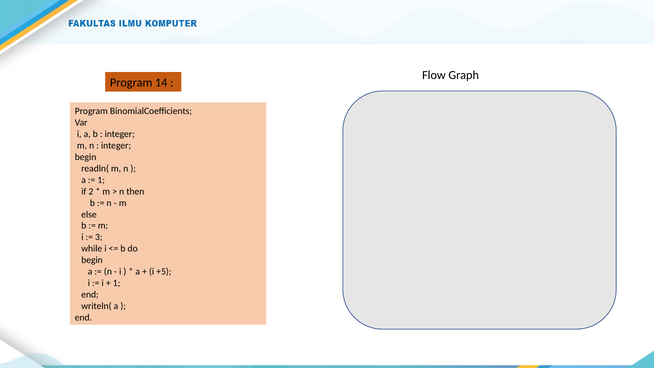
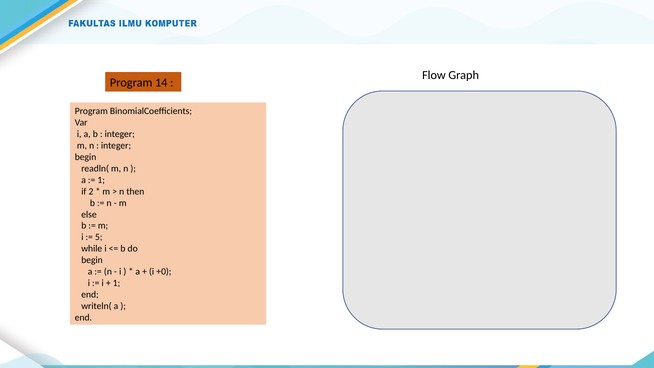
3: 3 -> 5
+5: +5 -> +0
